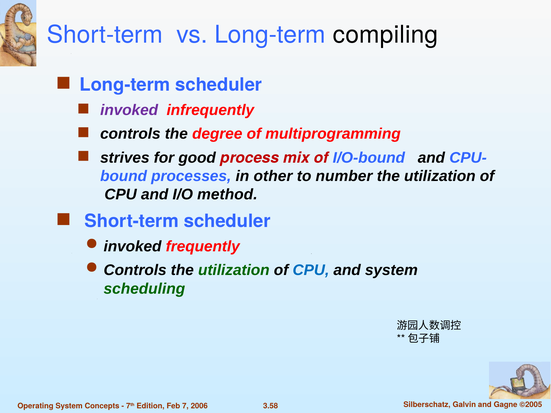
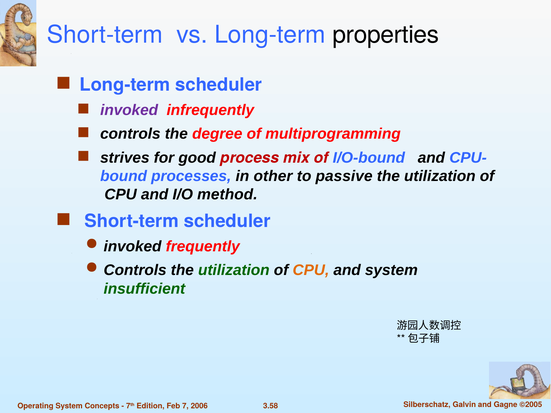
compiling: compiling -> properties
number: number -> passive
CPU at (311, 270) colour: blue -> orange
scheduling: scheduling -> insufficient
